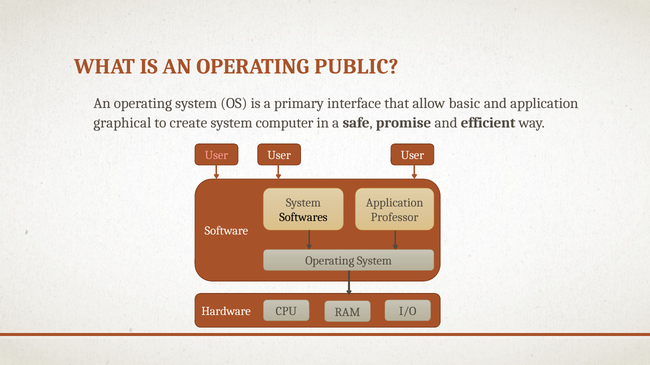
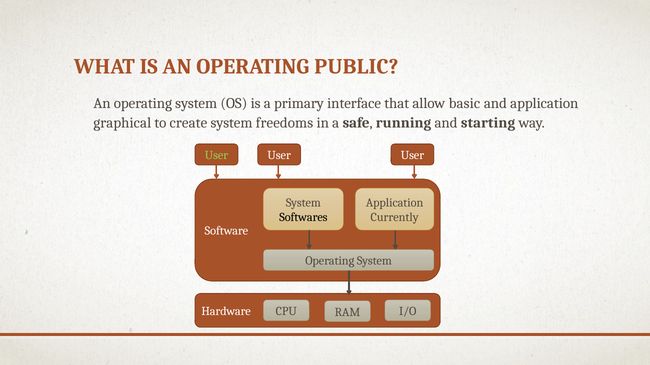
computer: computer -> freedoms
promise: promise -> running
efficient: efficient -> starting
User at (216, 156) colour: pink -> light green
Professor: Professor -> Currently
